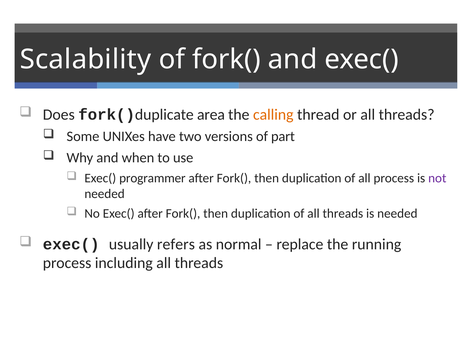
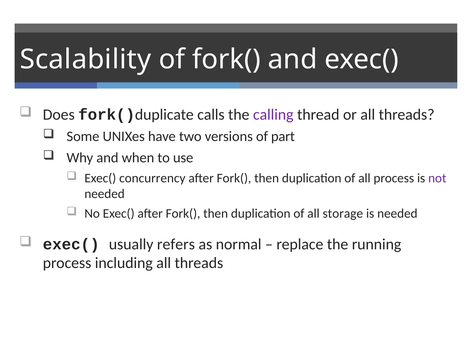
area: area -> calls
calling colour: orange -> purple
programmer: programmer -> concurrency
of all threads: threads -> storage
